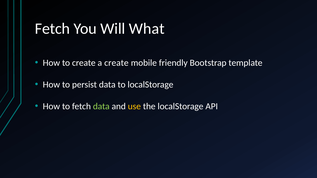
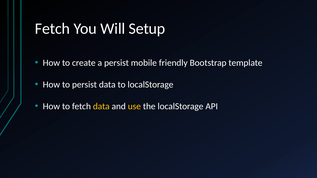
What: What -> Setup
a create: create -> persist
data at (101, 107) colour: light green -> yellow
